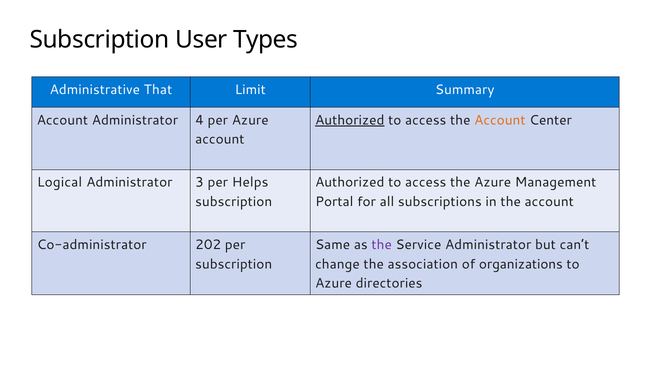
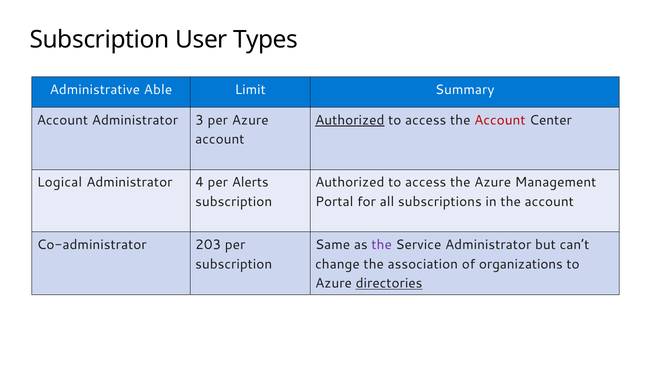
That: That -> Able
4: 4 -> 3
Account at (500, 120) colour: orange -> red
3: 3 -> 4
Helps: Helps -> Alerts
202: 202 -> 203
directories underline: none -> present
